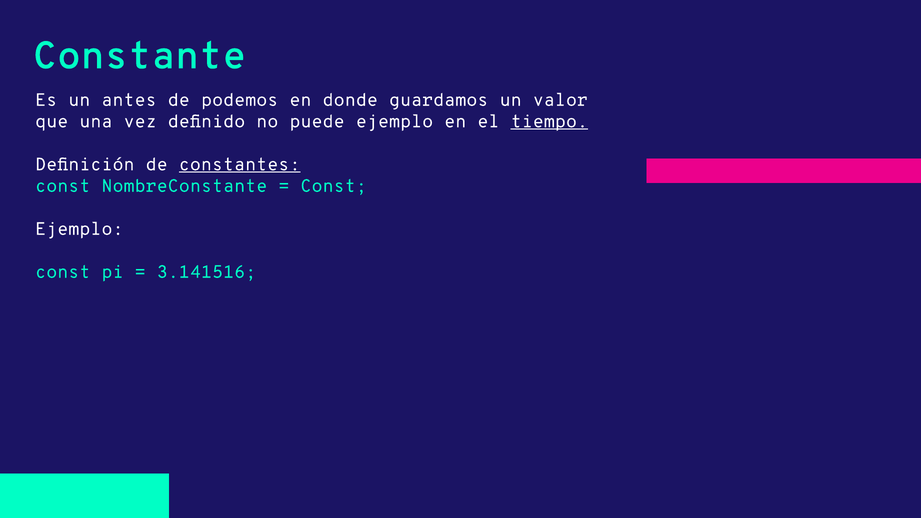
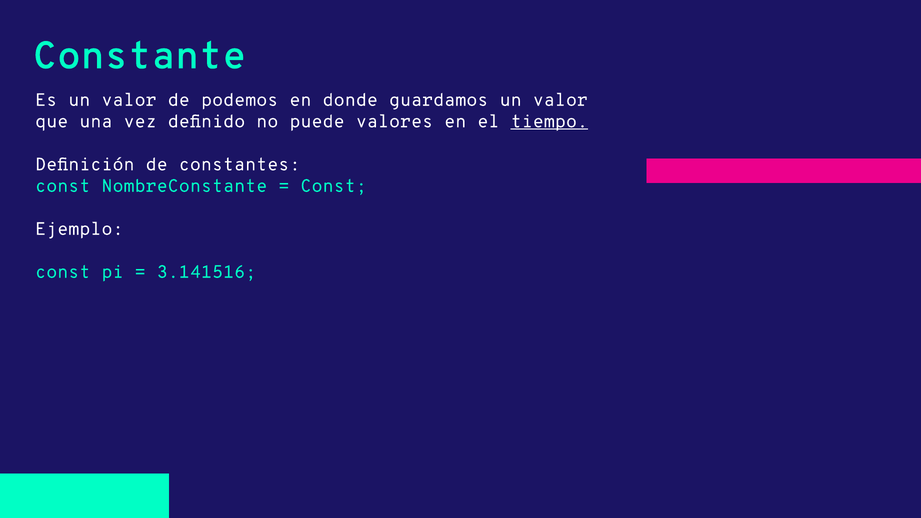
Es un antes: antes -> valor
puede ejemplo: ejemplo -> valores
constantes underline: present -> none
